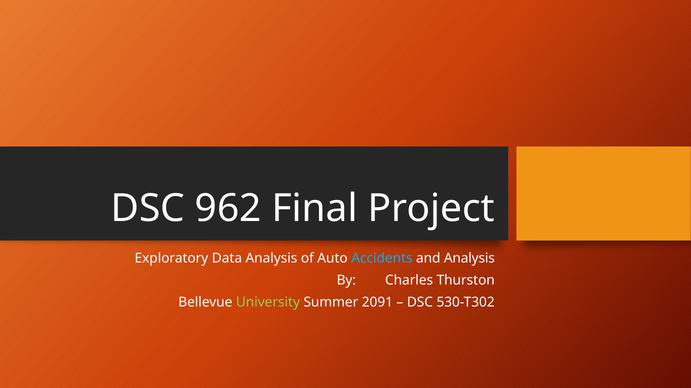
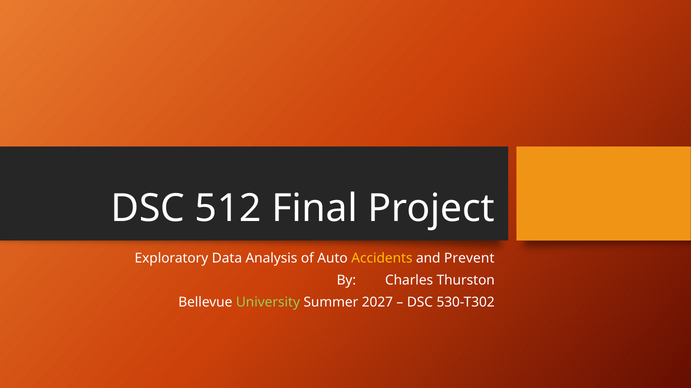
962: 962 -> 512
Accidents colour: light blue -> yellow
and Analysis: Analysis -> Prevent
2091: 2091 -> 2027
